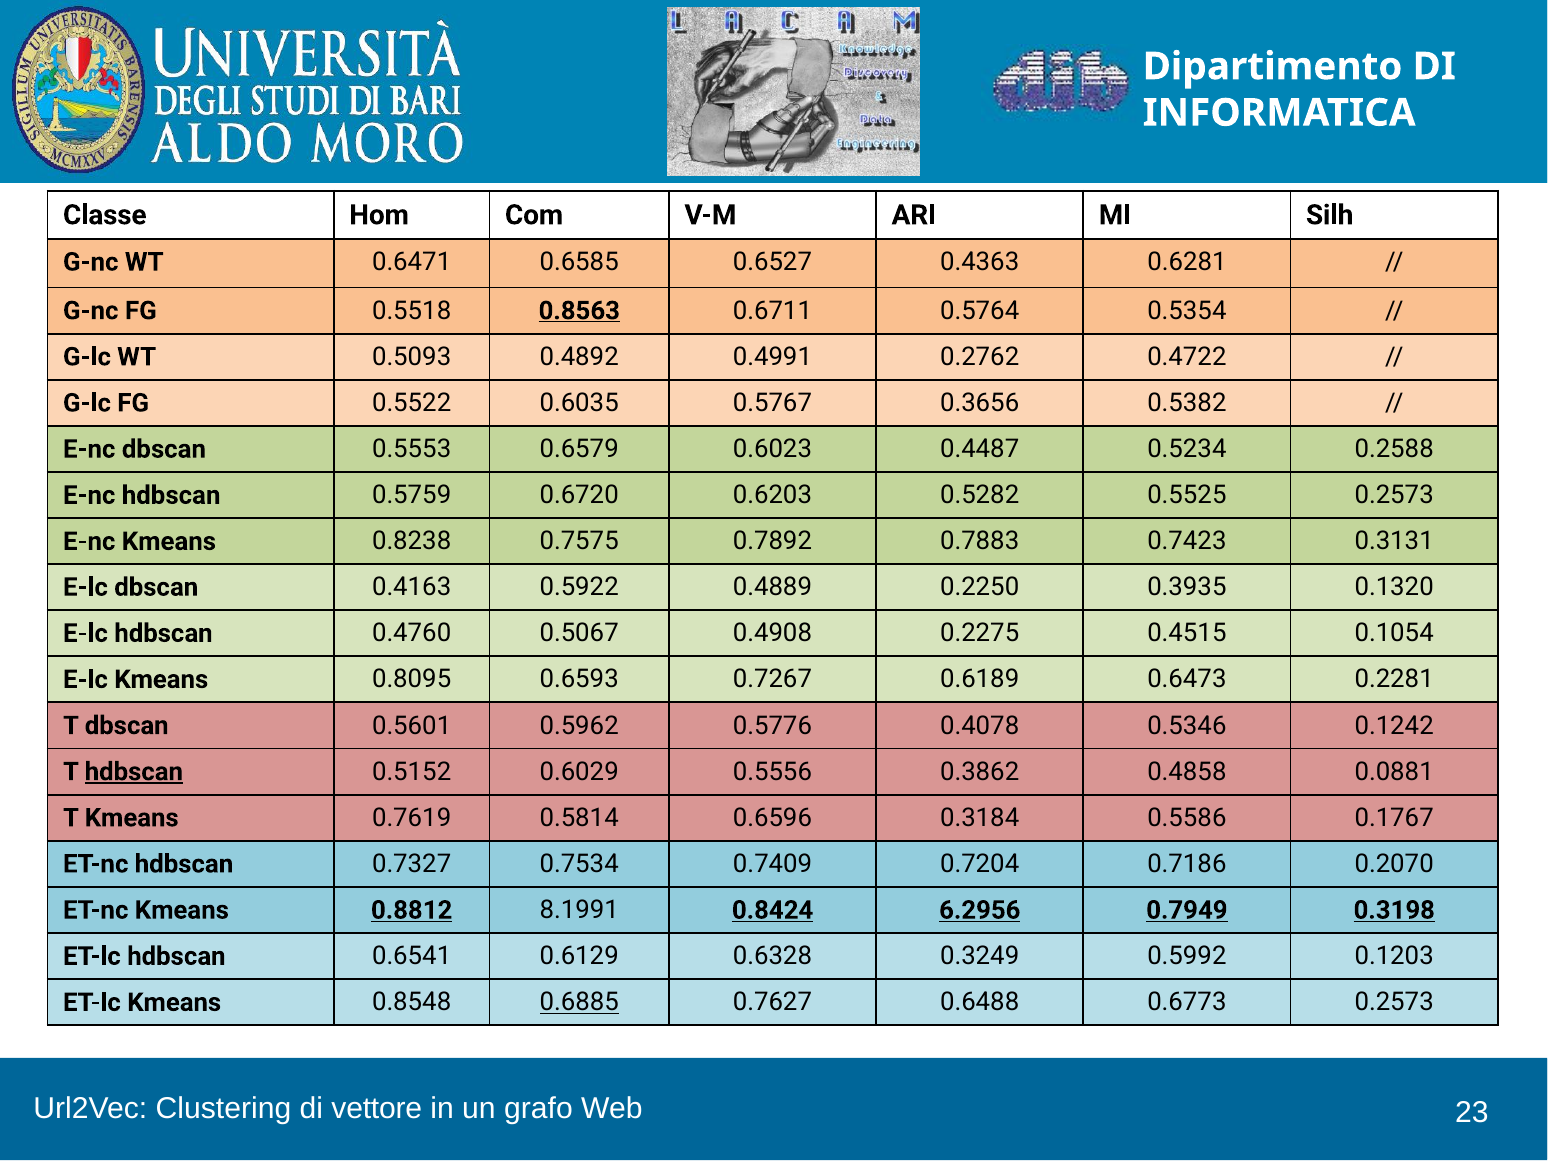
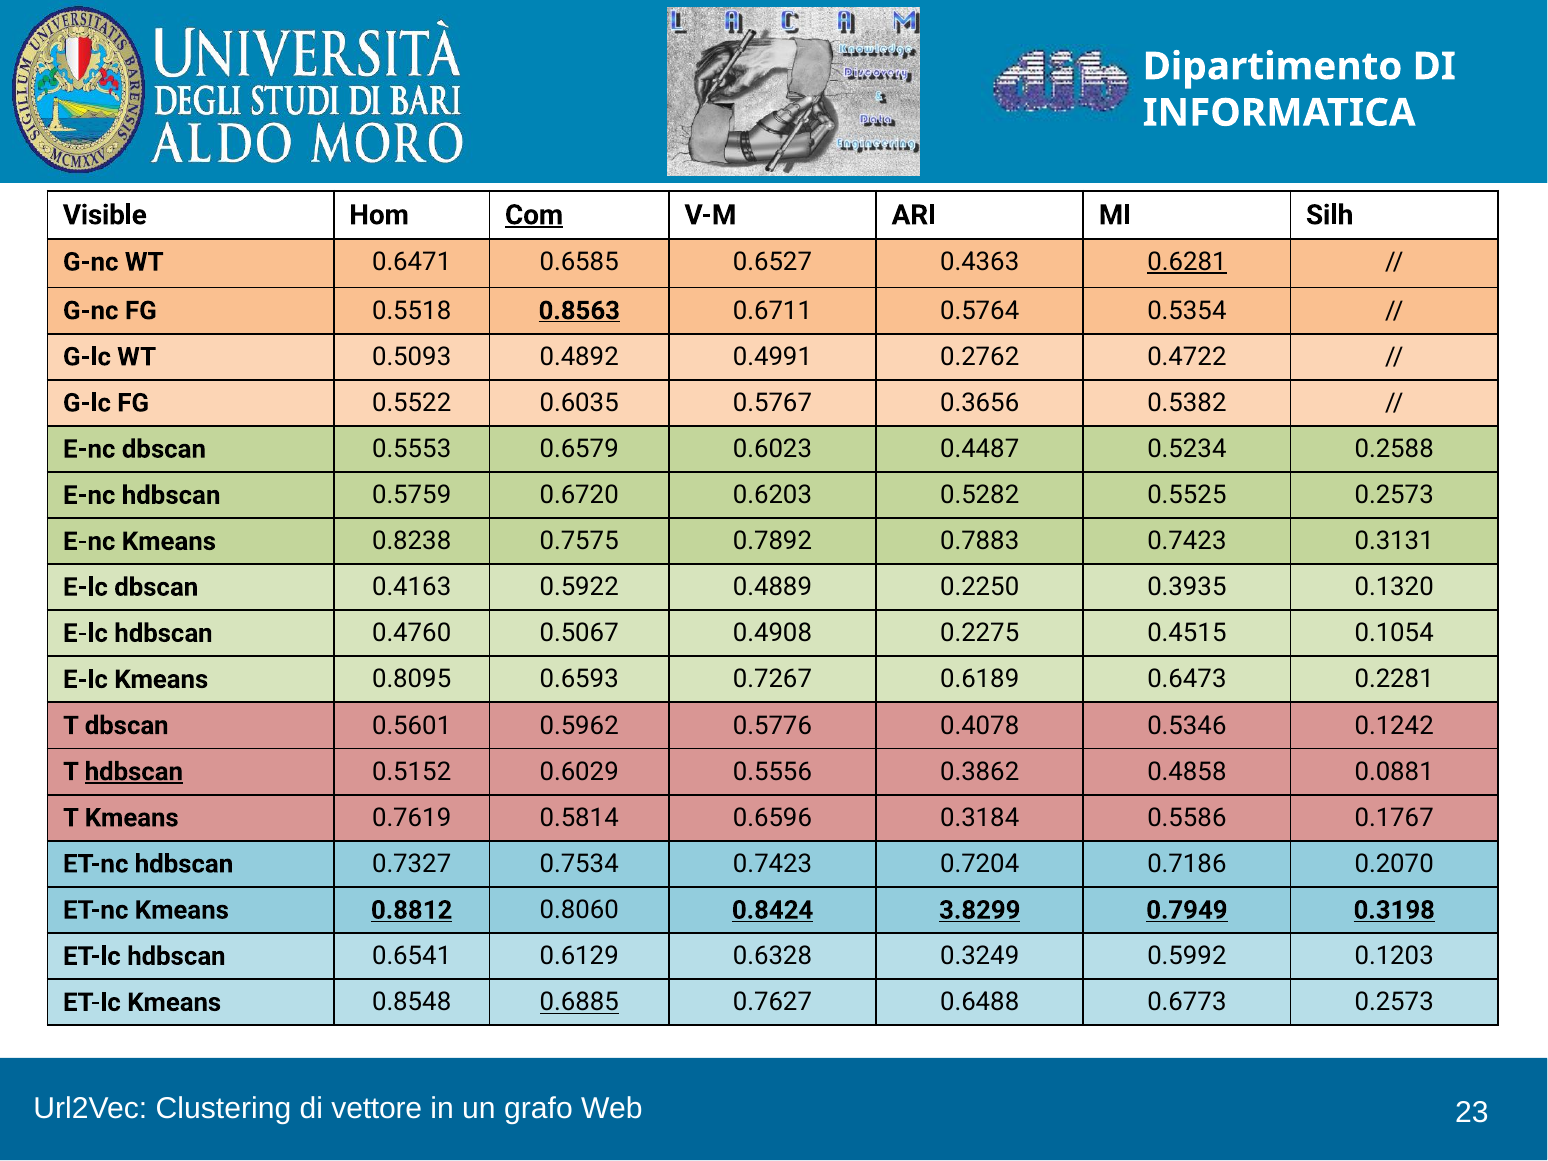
Classe: Classe -> Visible
Com underline: none -> present
0.6281 underline: none -> present
0.7534 0.7409: 0.7409 -> 0.7423
8.1991: 8.1991 -> 0.8060
6.2956: 6.2956 -> 3.8299
